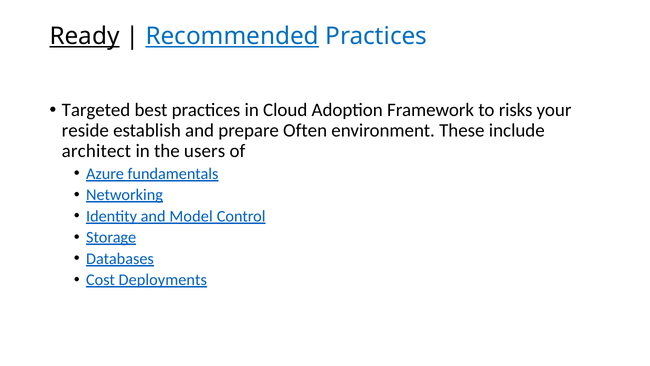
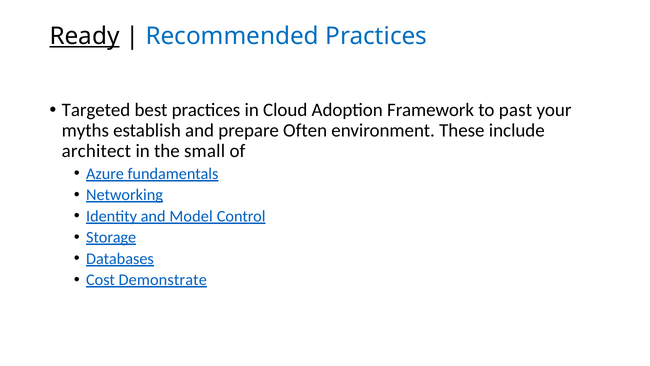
Recommended underline: present -> none
risks: risks -> past
reside: reside -> myths
users: users -> small
Deployments: Deployments -> Demonstrate
